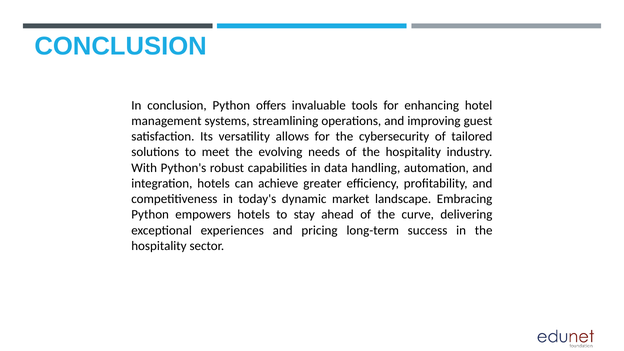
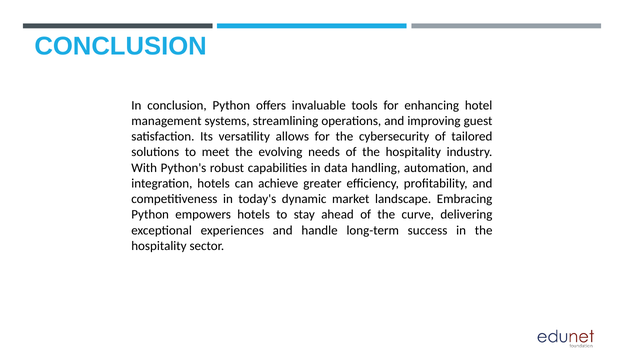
pricing: pricing -> handle
